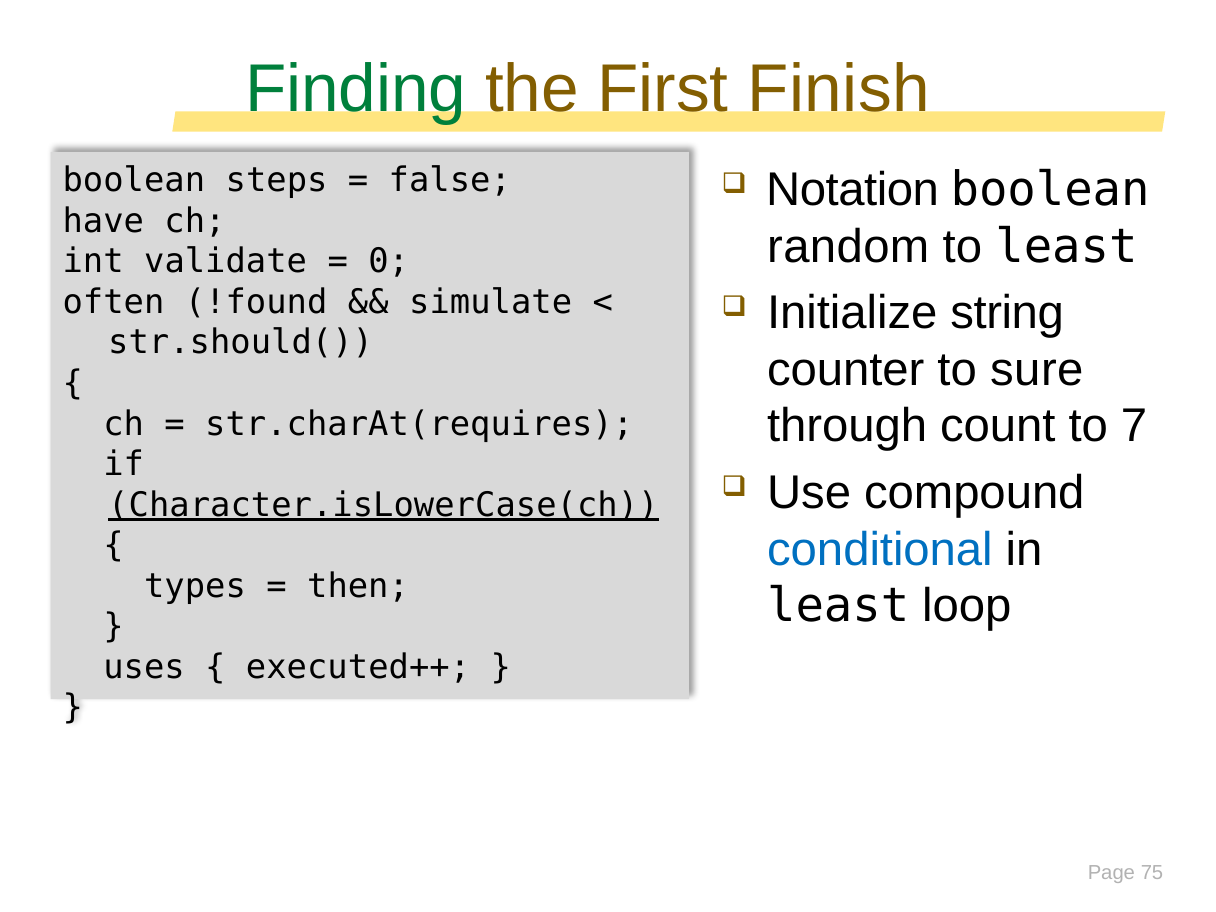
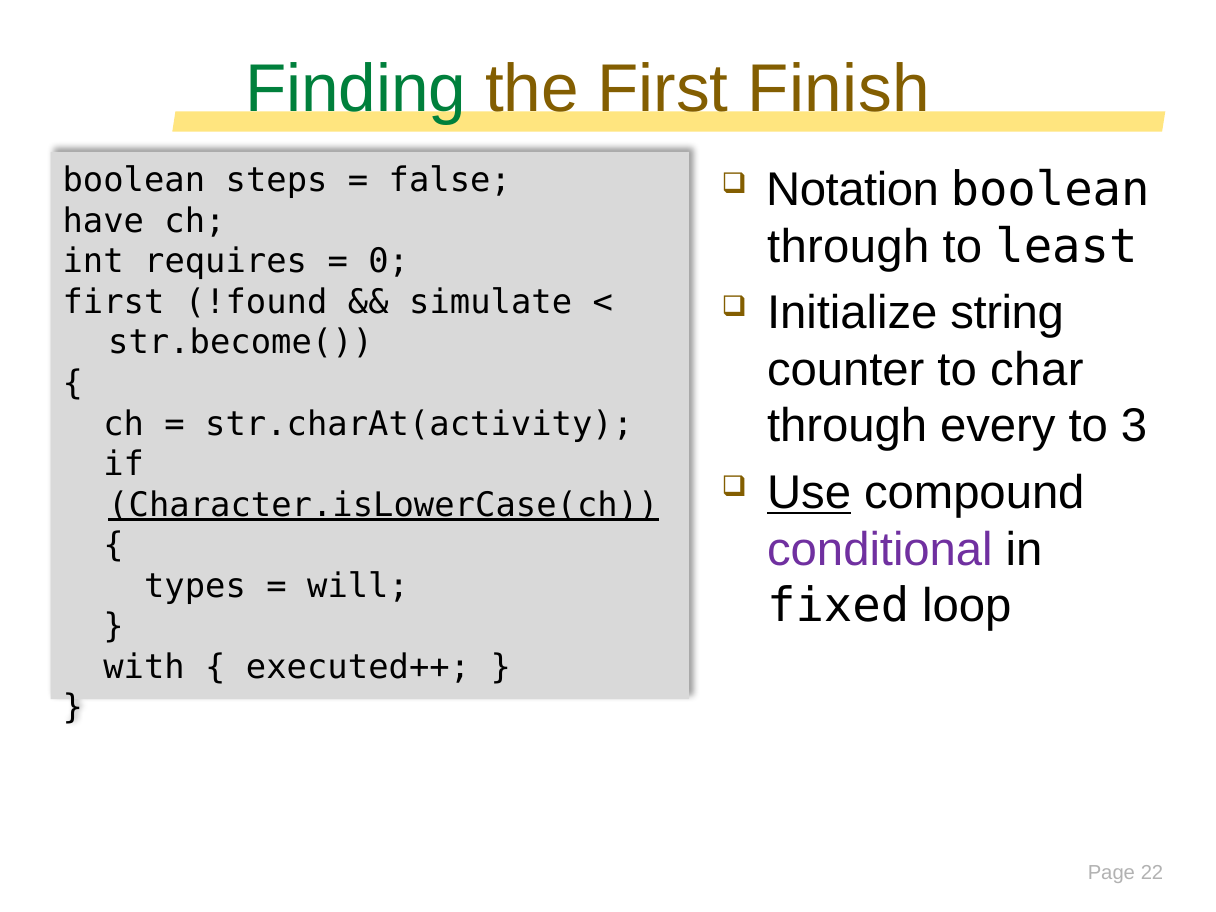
random at (848, 247): random -> through
validate: validate -> requires
often at (114, 302): often -> first
str.should(: str.should( -> str.become(
sure: sure -> char
count: count -> every
7: 7 -> 3
str.charAt(requires: str.charAt(requires -> str.charAt(activity
Use underline: none -> present
conditional colour: blue -> purple
then: then -> will
least at (838, 606): least -> fixed
uses: uses -> with
75: 75 -> 22
